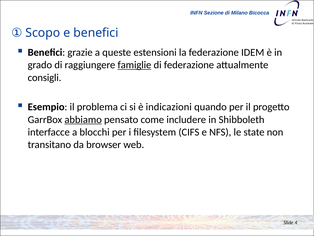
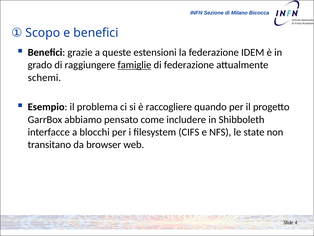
consigli: consigli -> schemi
indicazioni: indicazioni -> raccogliere
abbiamo underline: present -> none
